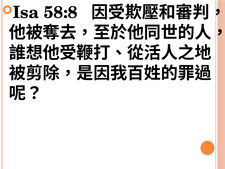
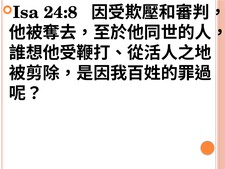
58:8: 58:8 -> 24:8
